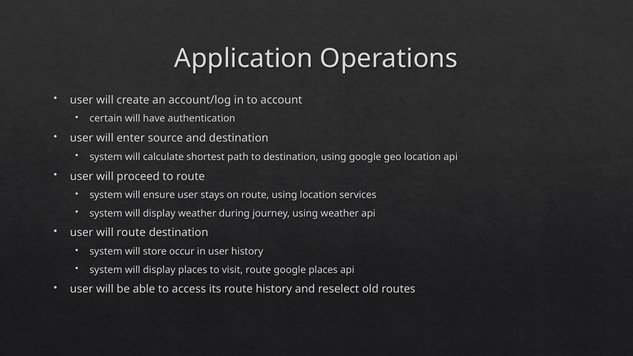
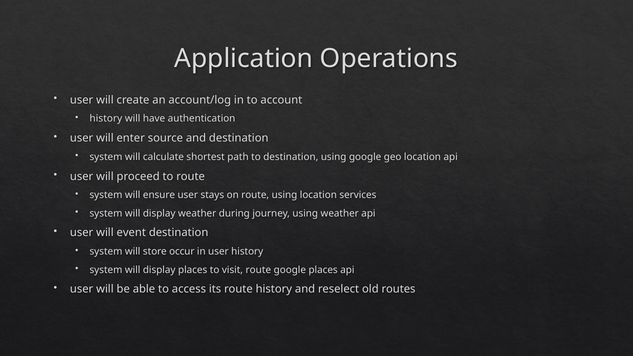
certain at (106, 119): certain -> history
will route: route -> event
